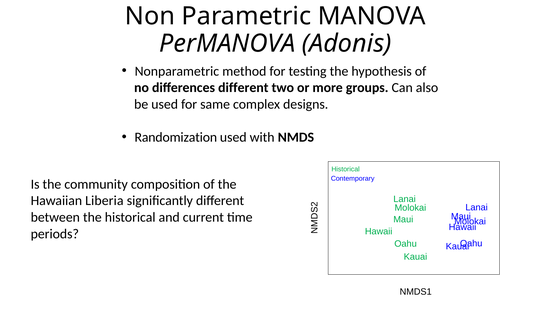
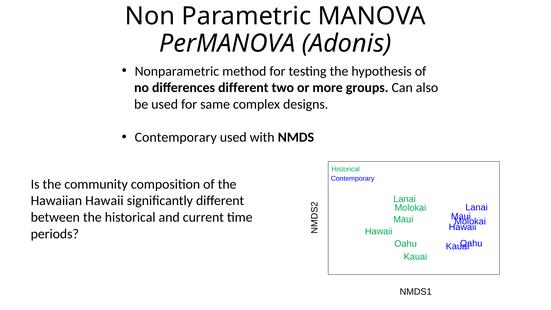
Randomization at (176, 137): Randomization -> Contemporary
Hawaiian Liberia: Liberia -> Hawaii
